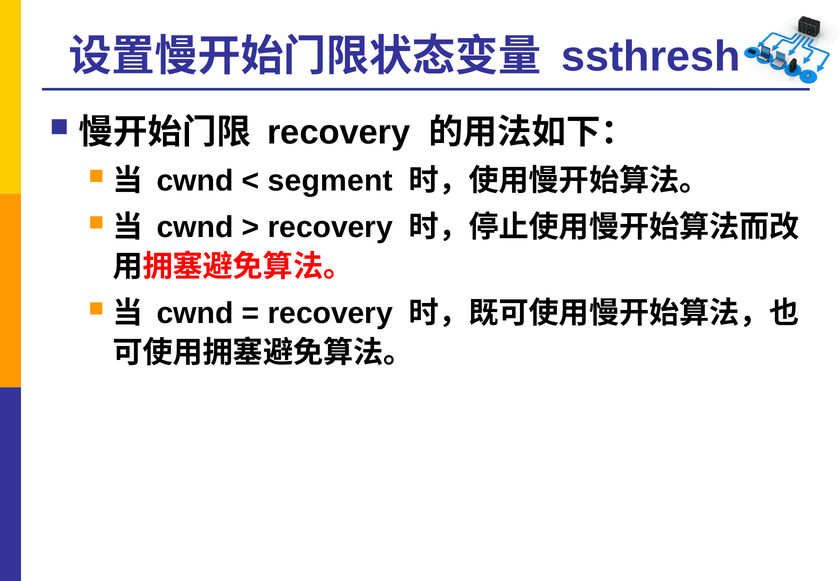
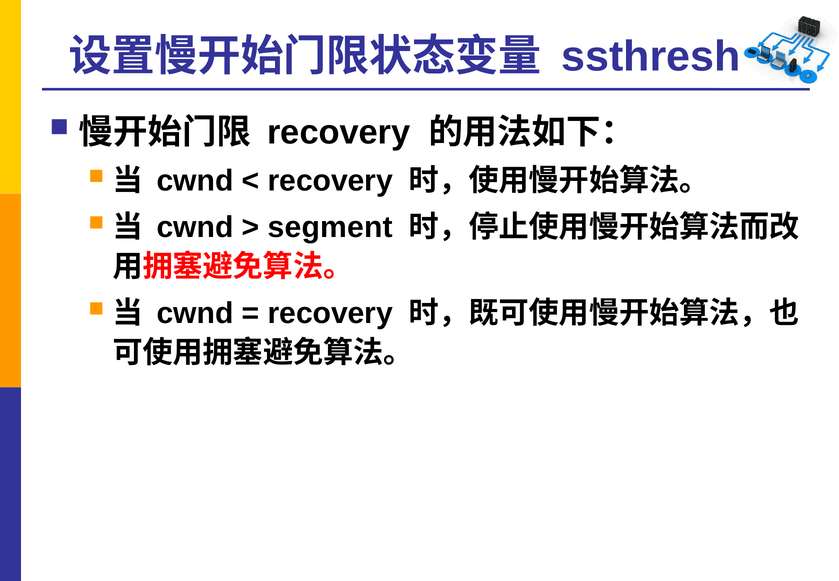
segment at (330, 181): segment -> recovery
recovery at (330, 227): recovery -> segment
